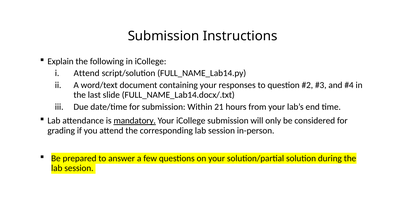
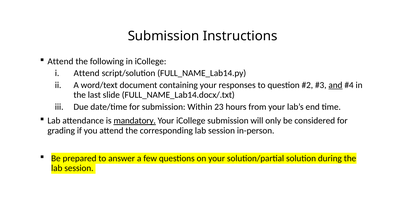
Explain at (61, 61): Explain -> Attend
and underline: none -> present
21: 21 -> 23
